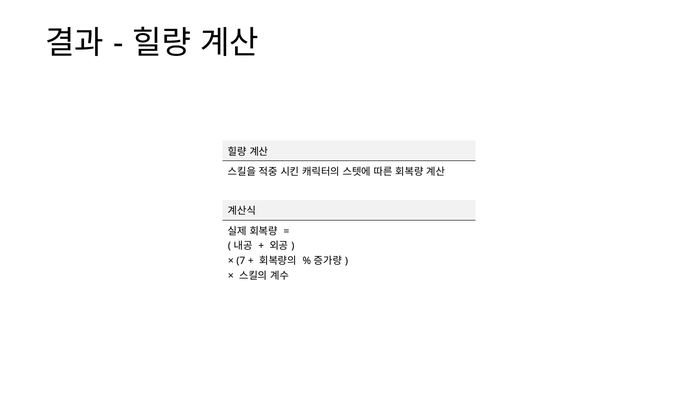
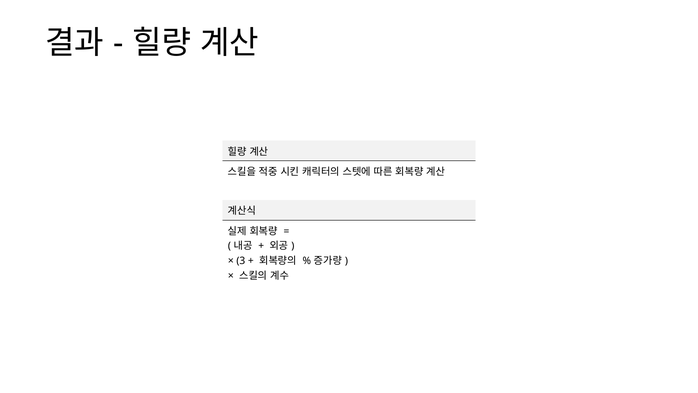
7: 7 -> 3
